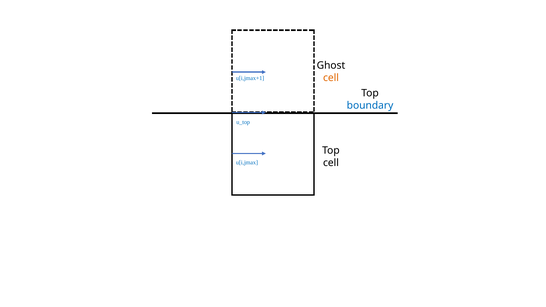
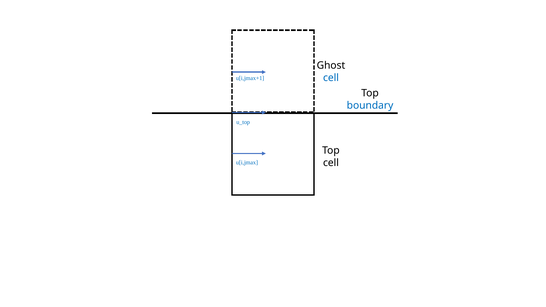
cell at (331, 78) colour: orange -> blue
